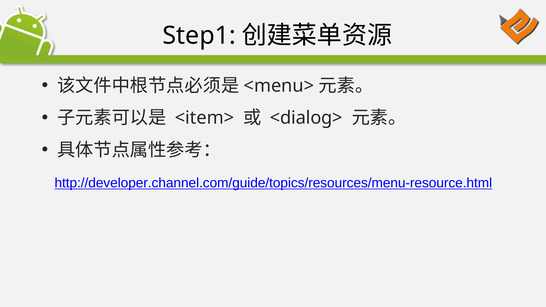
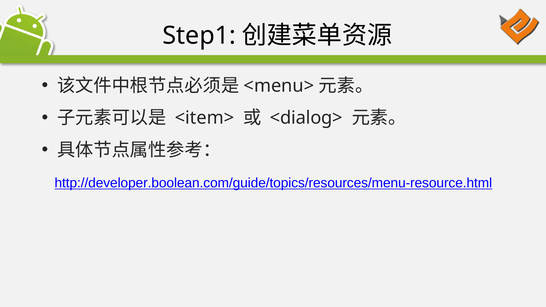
http://developer.channel.com/guide/topics/resources/menu-resource.html: http://developer.channel.com/guide/topics/resources/menu-resource.html -> http://developer.boolean.com/guide/topics/resources/menu-resource.html
